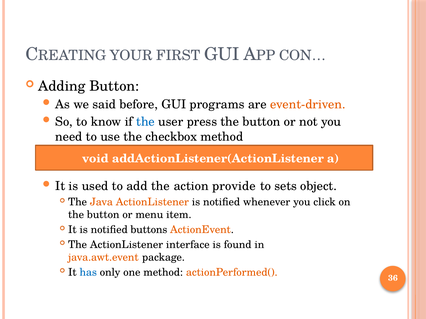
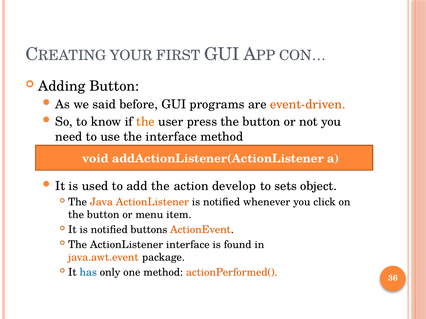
the at (146, 122) colour: blue -> orange
the checkbox: checkbox -> interface
provide: provide -> develop
